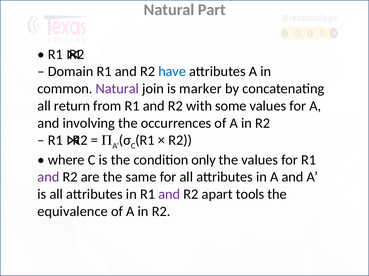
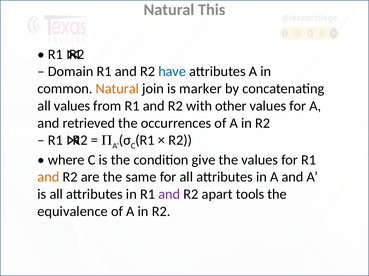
Part: Part -> This
Natural at (117, 89) colour: purple -> orange
all return: return -> values
some: some -> other
involving: involving -> retrieved
only: only -> give
and at (48, 177) colour: purple -> orange
